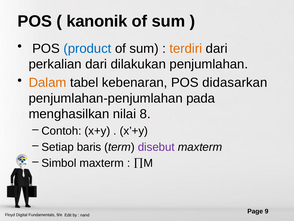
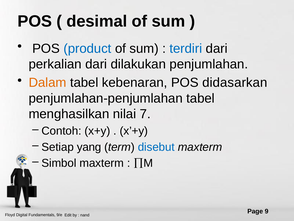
kanonik: kanonik -> desimal
terdiri colour: orange -> blue
penjumlahan-penjumlahan pada: pada -> tabel
8: 8 -> 7
baris: baris -> yang
disebut colour: purple -> blue
